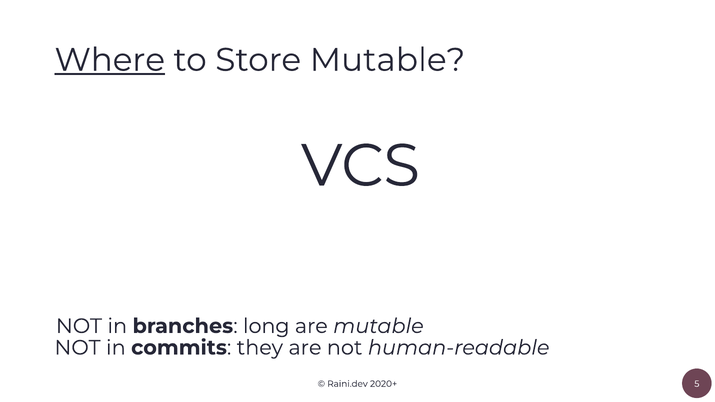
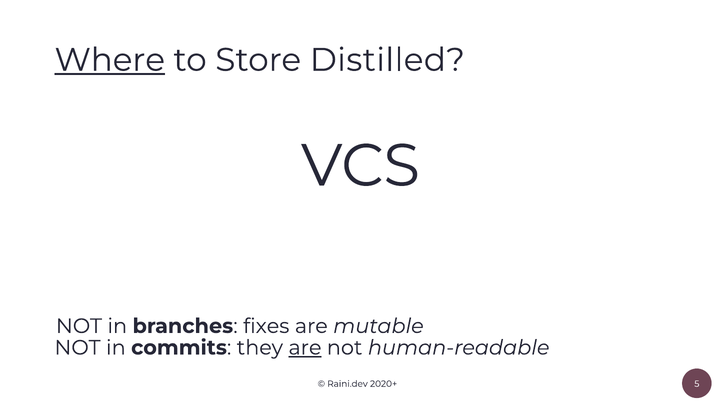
Store Mutable: Mutable -> Distilled
long: long -> fixes
are at (305, 348) underline: none -> present
